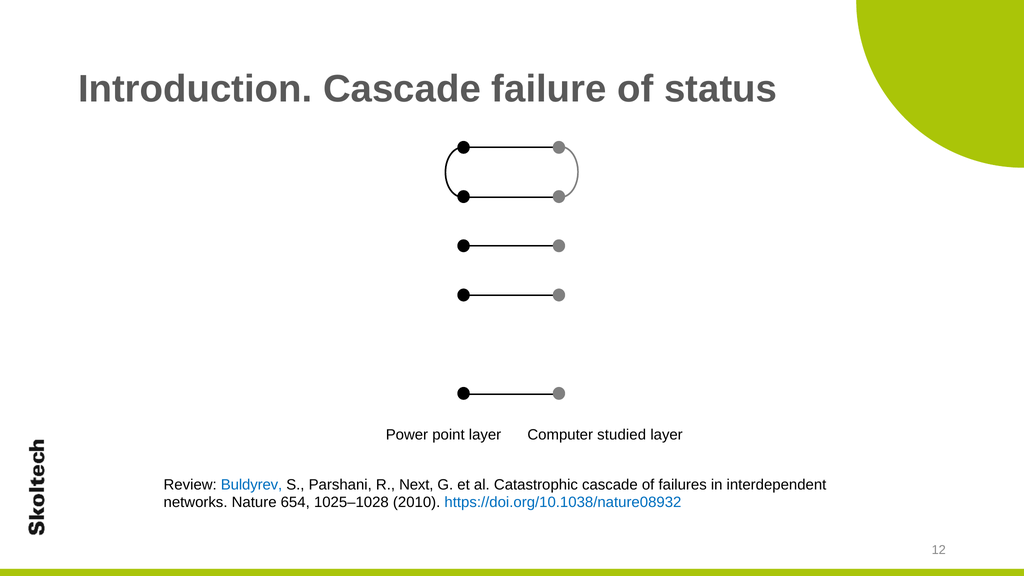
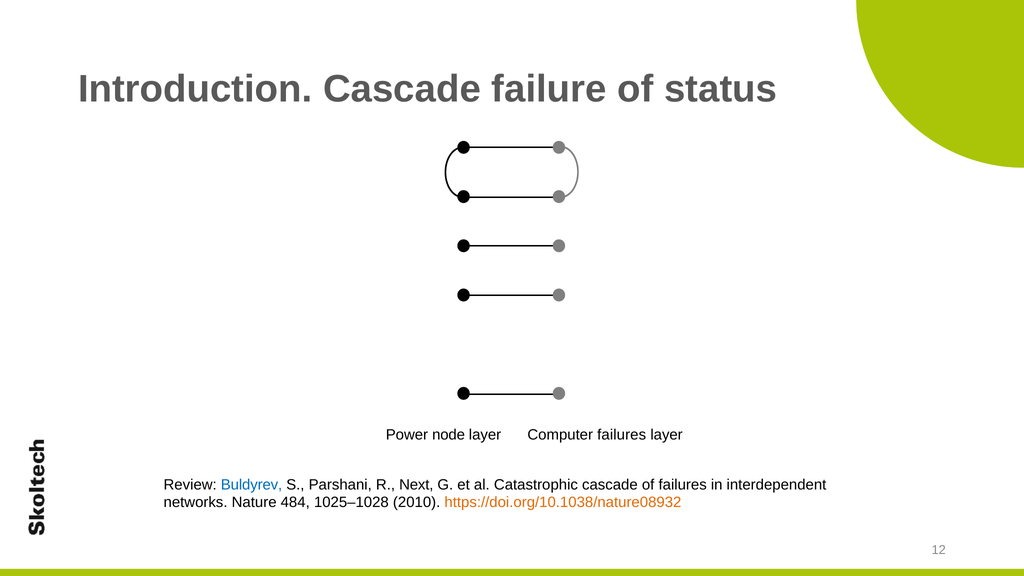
point: point -> node
Computer studied: studied -> failures
654: 654 -> 484
https://doi.org/10.1038/nature08932 colour: blue -> orange
